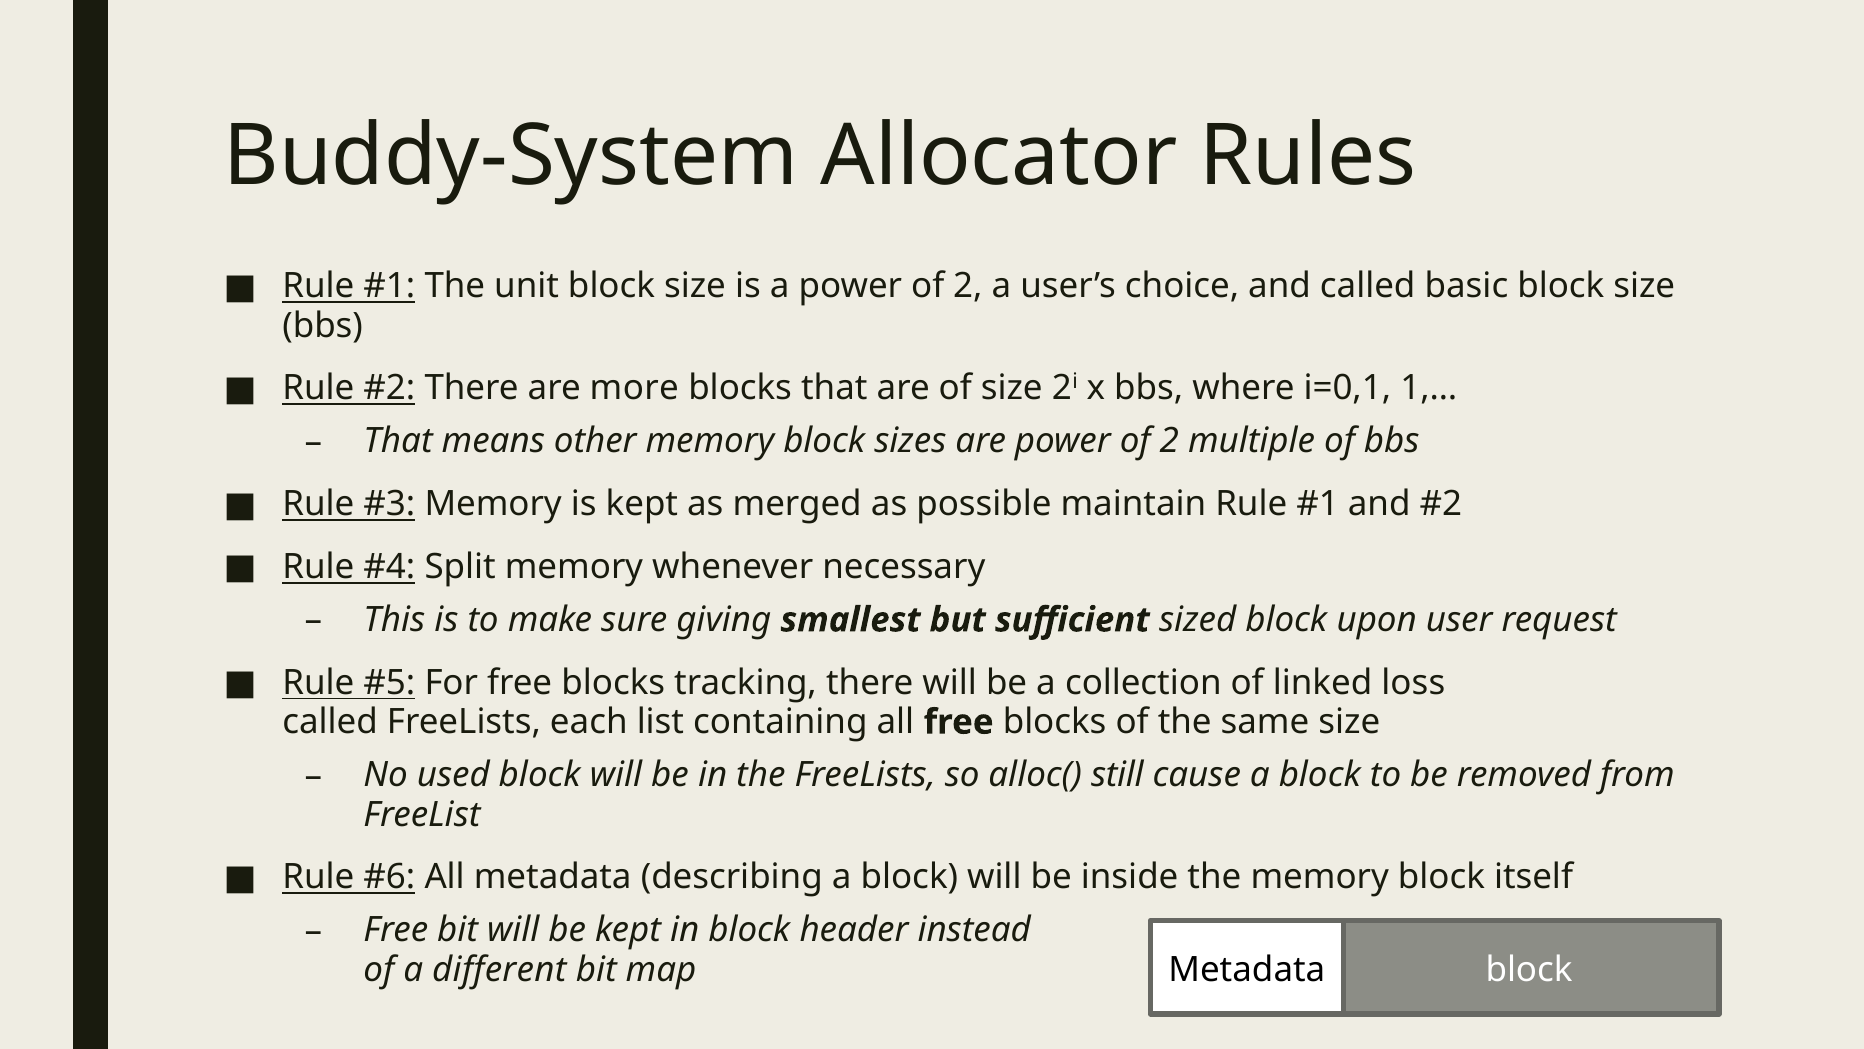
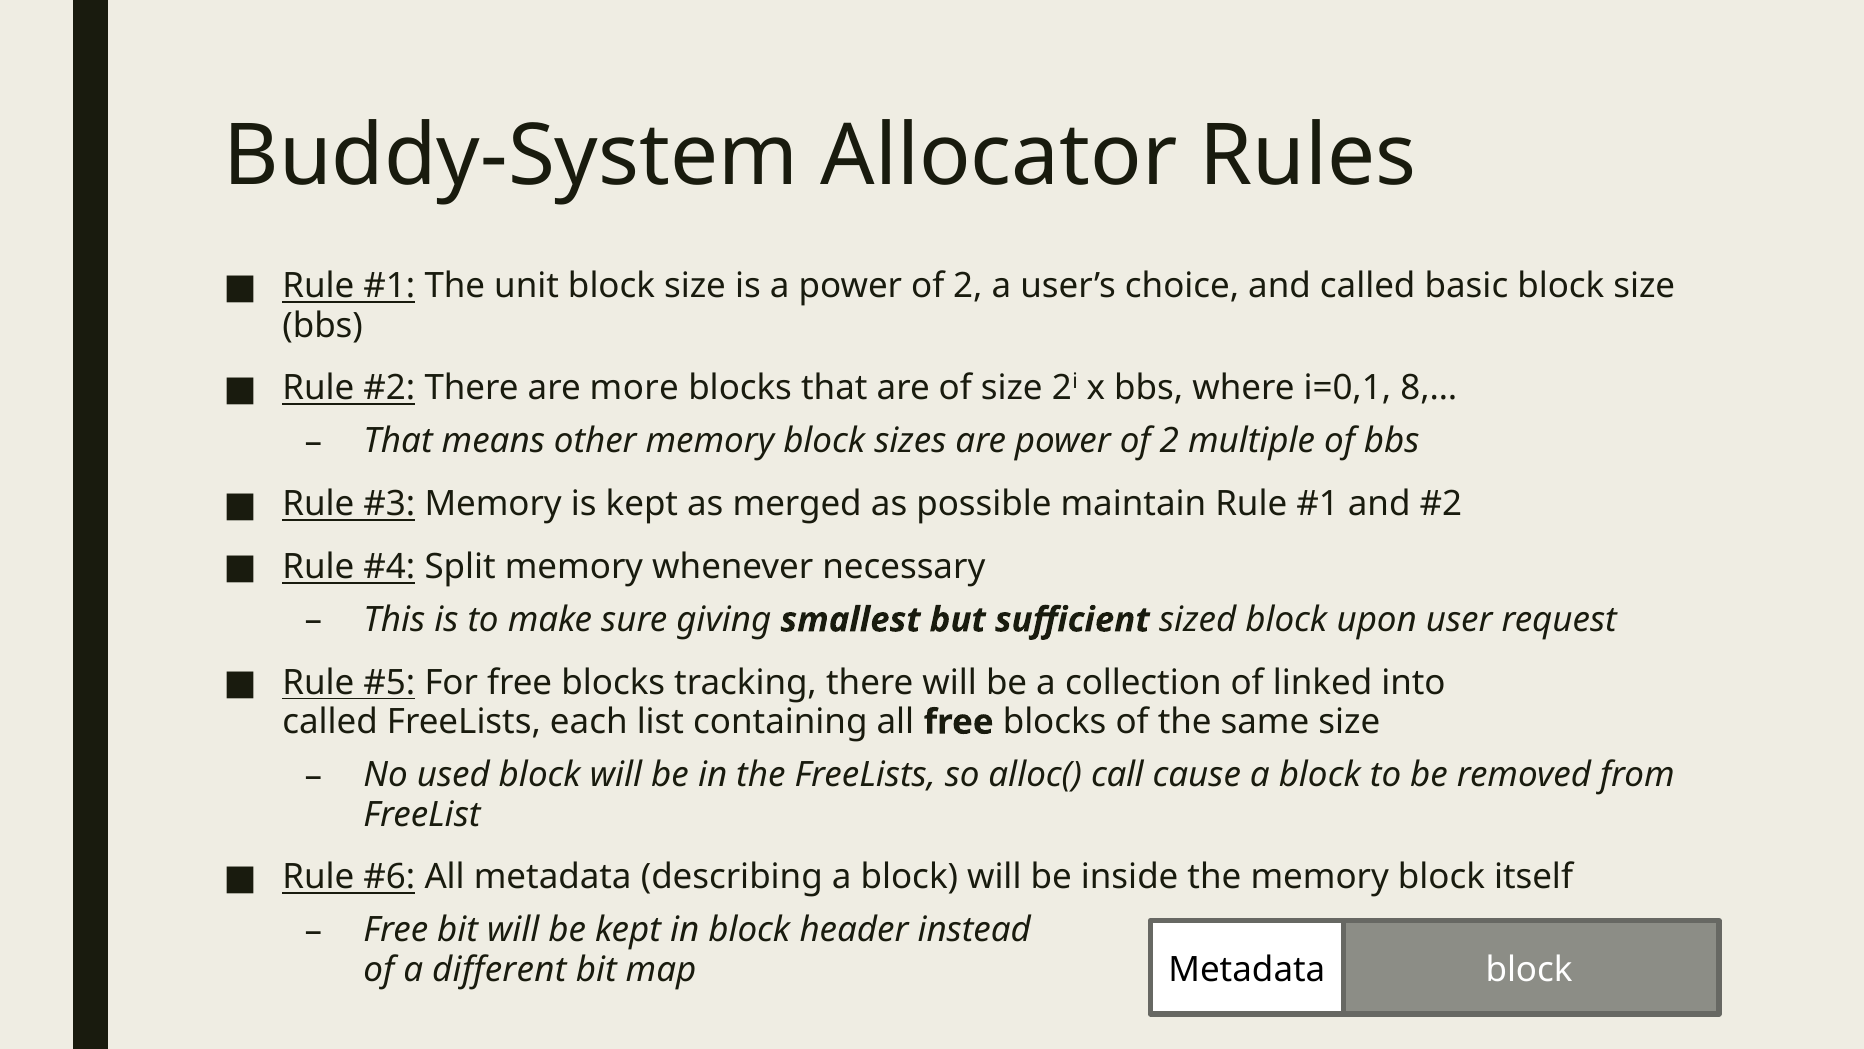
1,…: 1,… -> 8,…
loss: loss -> into
still: still -> call
